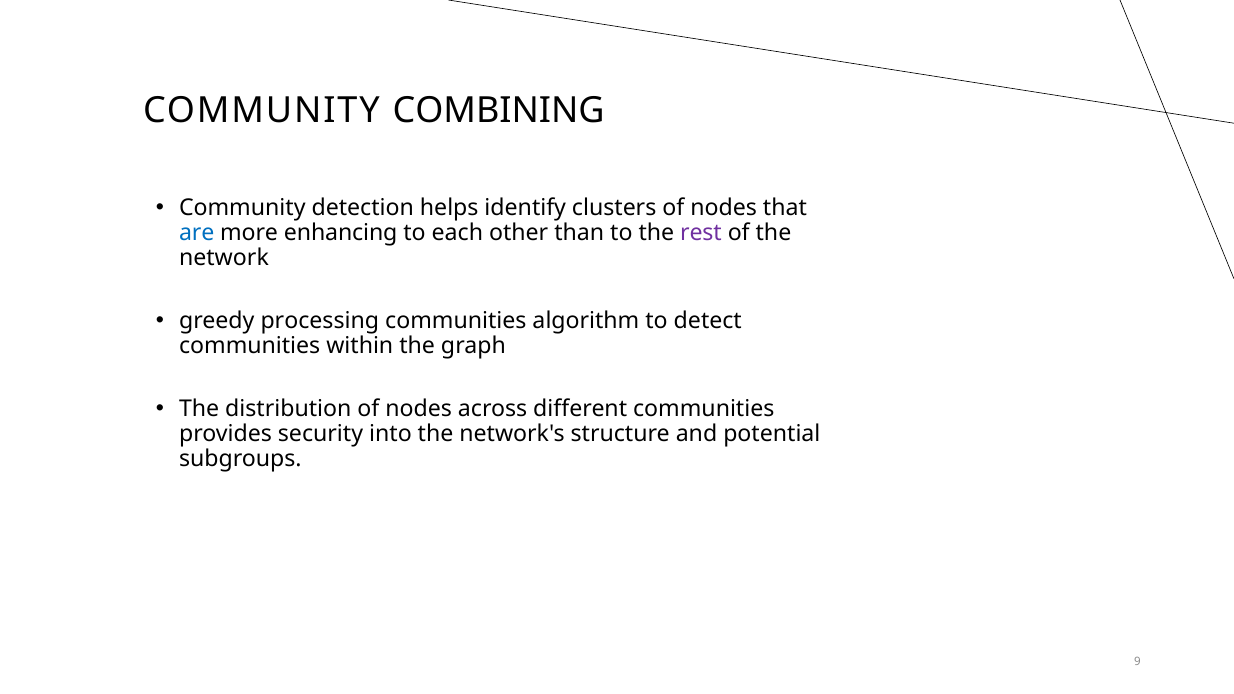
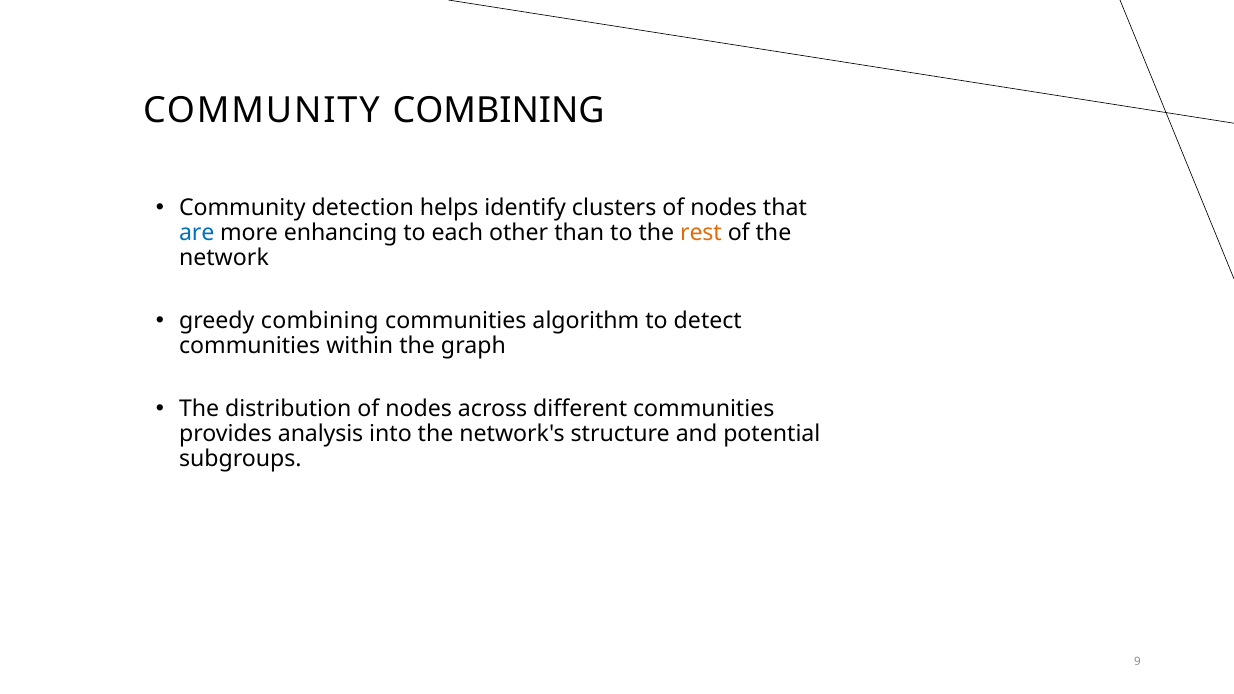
rest colour: purple -> orange
greedy processing: processing -> combining
security: security -> analysis
